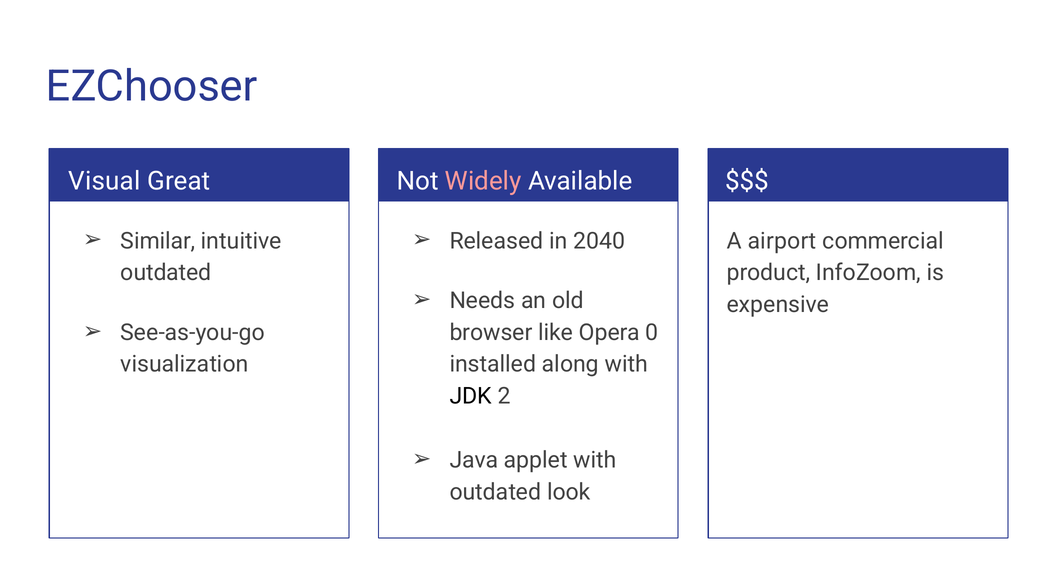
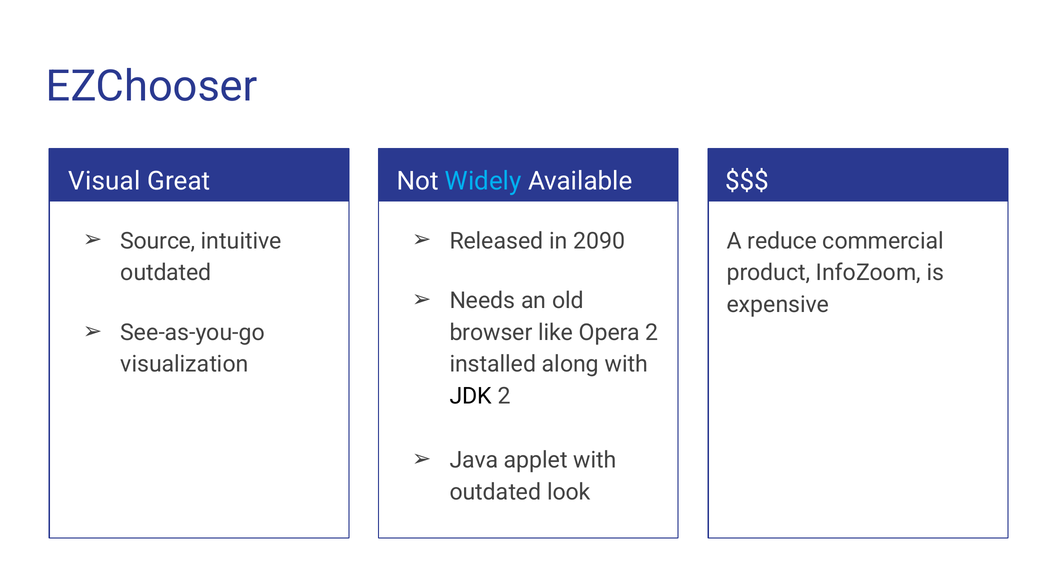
Widely colour: pink -> light blue
Similar: Similar -> Source
2040: 2040 -> 2090
airport: airport -> reduce
Opera 0: 0 -> 2
